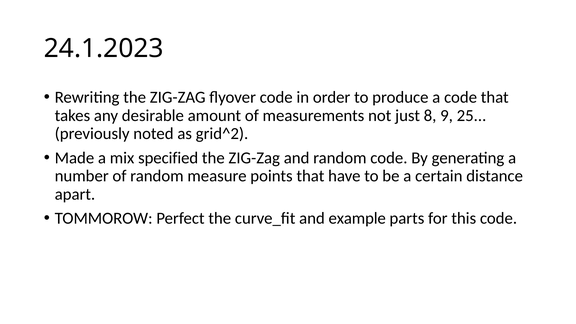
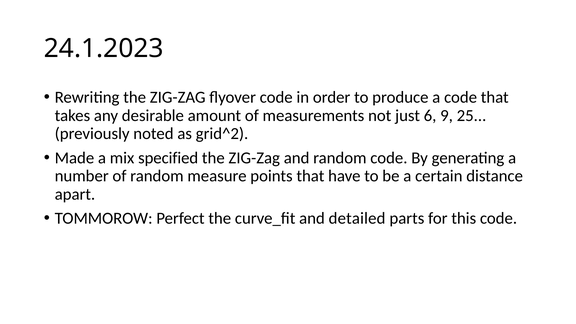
8: 8 -> 6
example: example -> detailed
